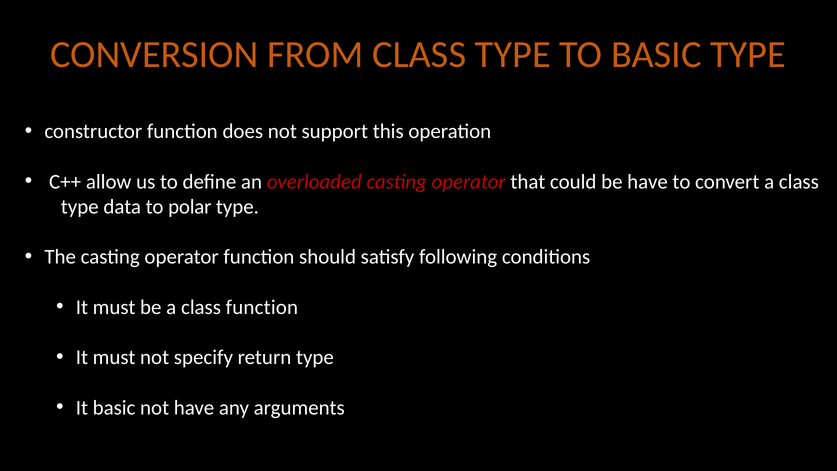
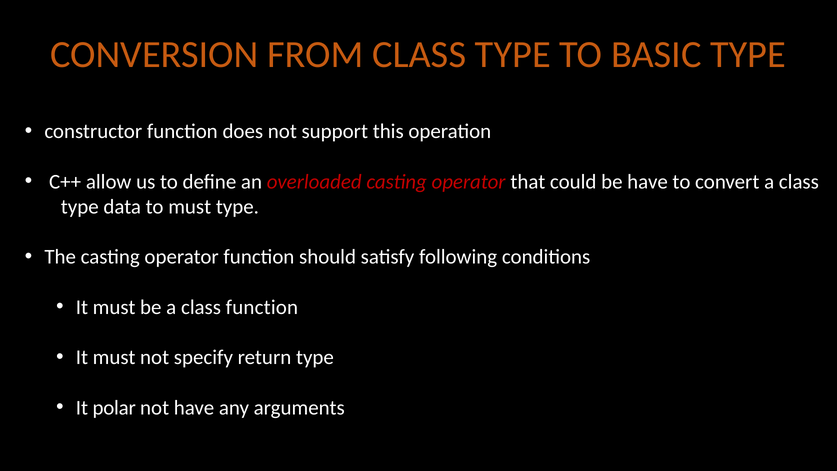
to polar: polar -> must
It basic: basic -> polar
